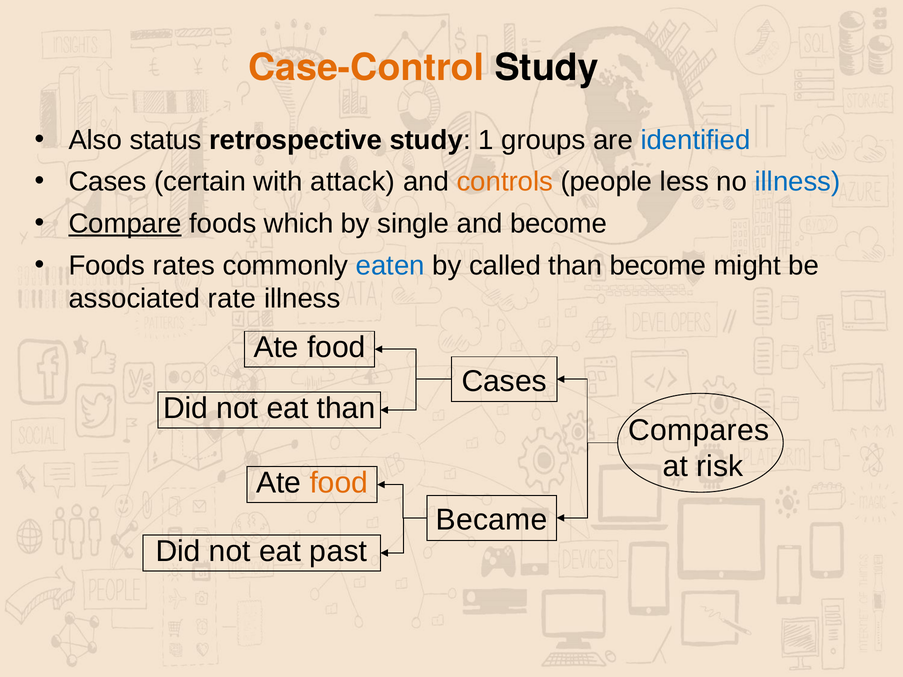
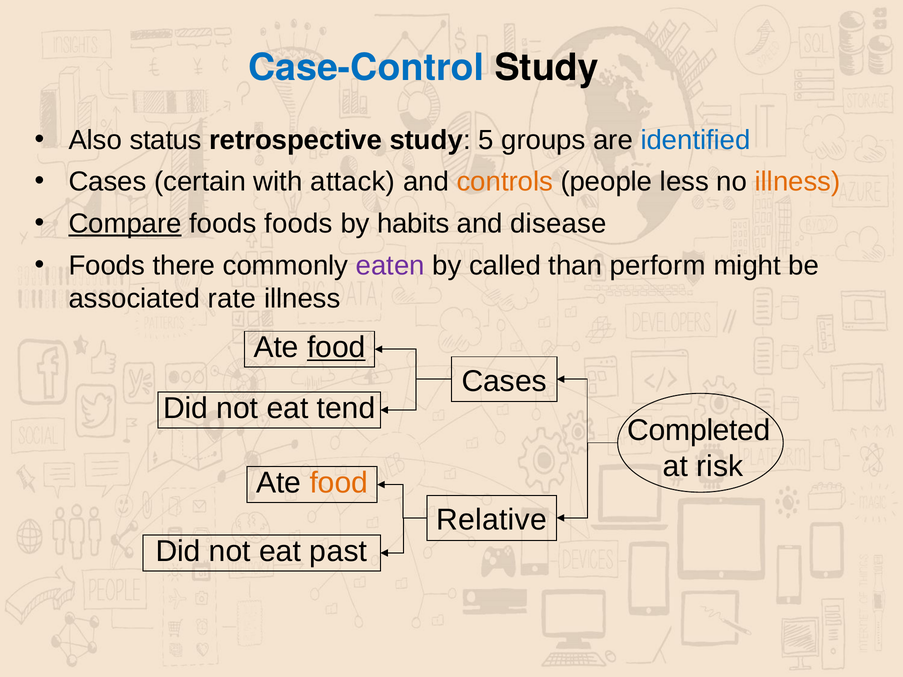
Case-Control colour: orange -> blue
1: 1 -> 5
illness at (798, 182) colour: blue -> orange
foods which: which -> foods
single: single -> habits
and become: become -> disease
rates: rates -> there
eaten colour: blue -> purple
than become: become -> perform
food at (336, 348) underline: none -> present
eat than: than -> tend
Compares: Compares -> Completed
Became: Became -> Relative
